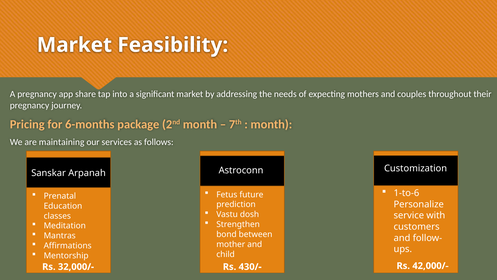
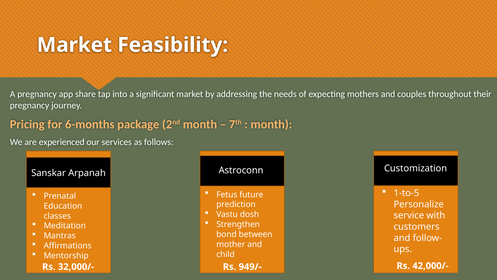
maintaining: maintaining -> experienced
1-to-6: 1-to-6 -> 1-to-5
430/-: 430/- -> 949/-
